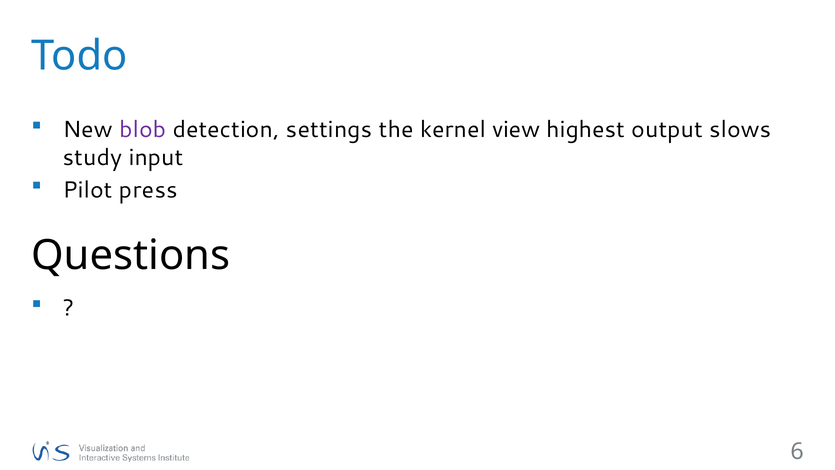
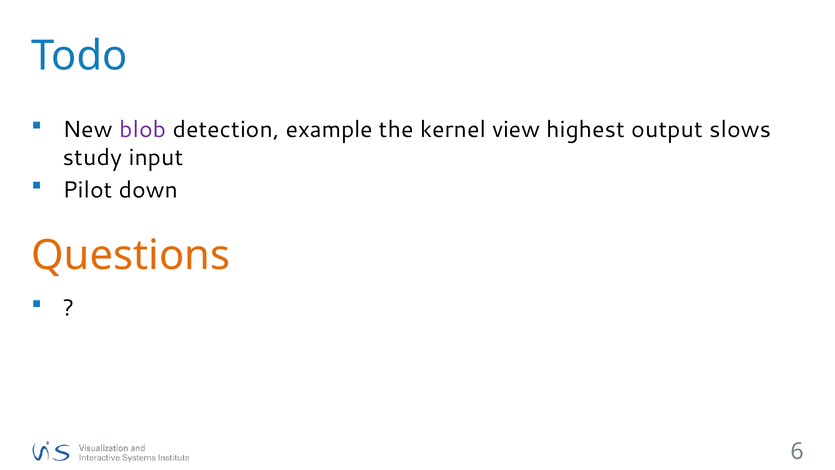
settings: settings -> example
press: press -> down
Questions colour: black -> orange
